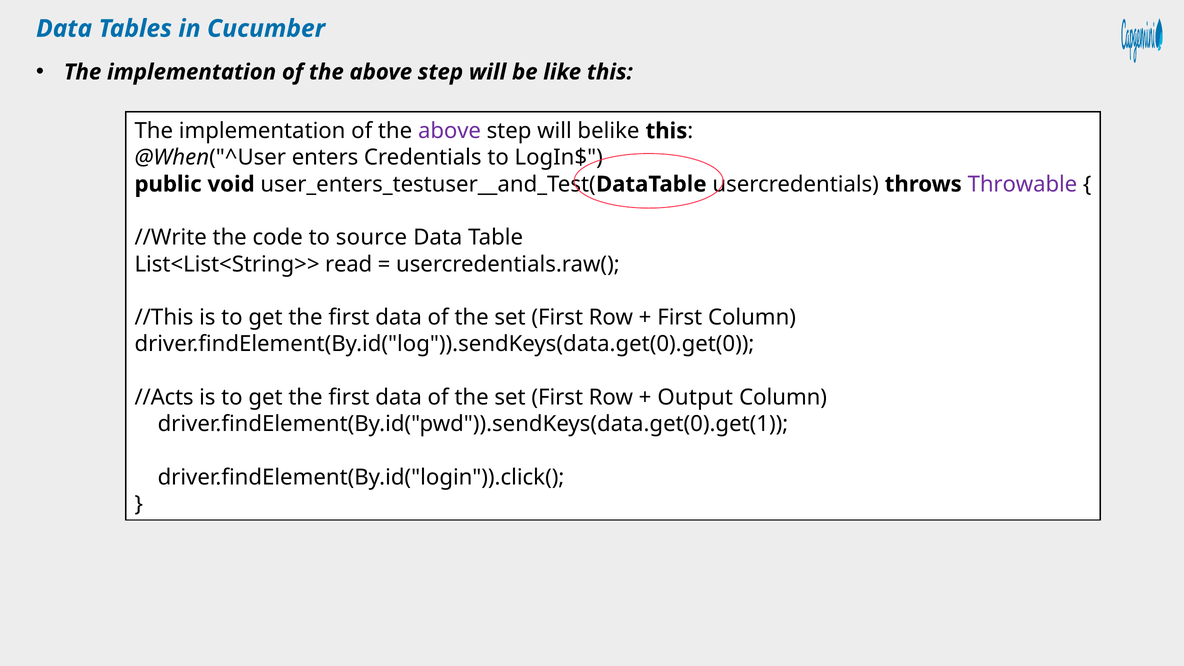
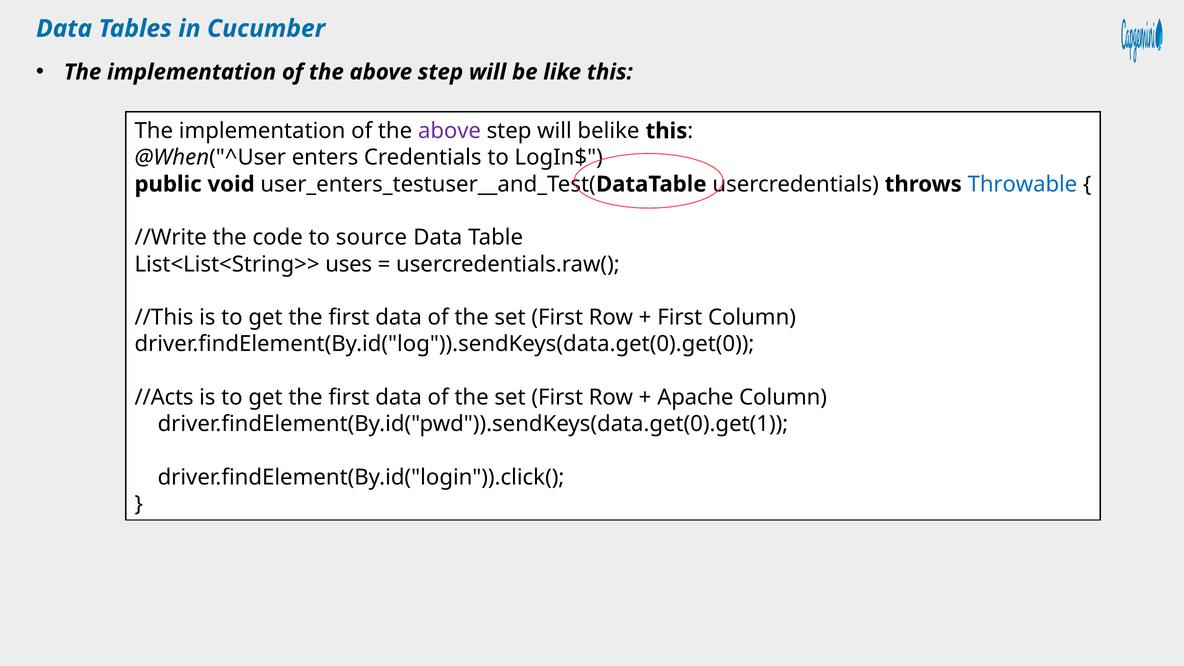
Throwable colour: purple -> blue
read: read -> uses
Output: Output -> Apache
